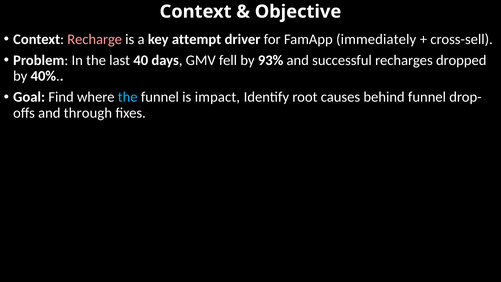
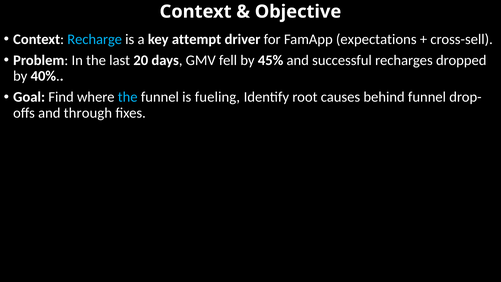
Recharge colour: pink -> light blue
immediately: immediately -> expectations
40: 40 -> 20
93%: 93% -> 45%
impact: impact -> fueling
